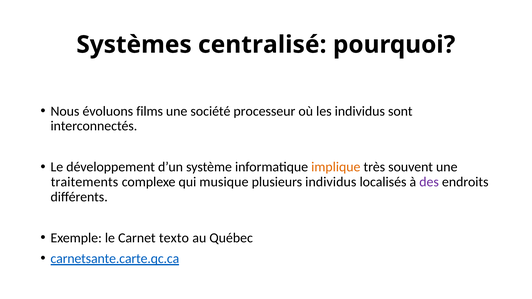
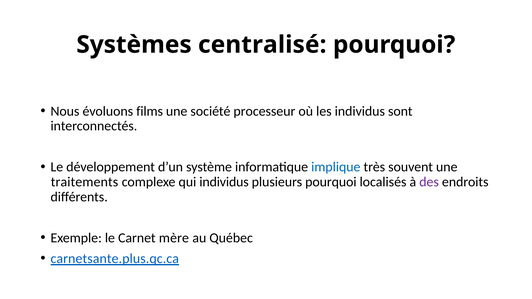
implique colour: orange -> blue
qui musique: musique -> individus
plusieurs individus: individus -> pourquoi
texto: texto -> mère
carnetsante.carte.qc.ca: carnetsante.carte.qc.ca -> carnetsante.plus.qc.ca
